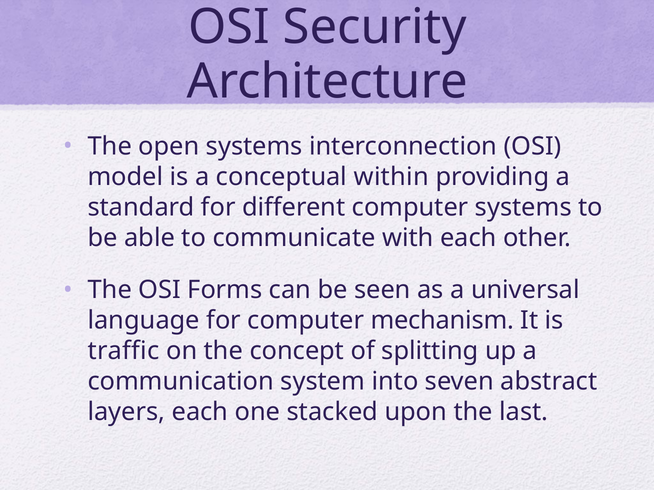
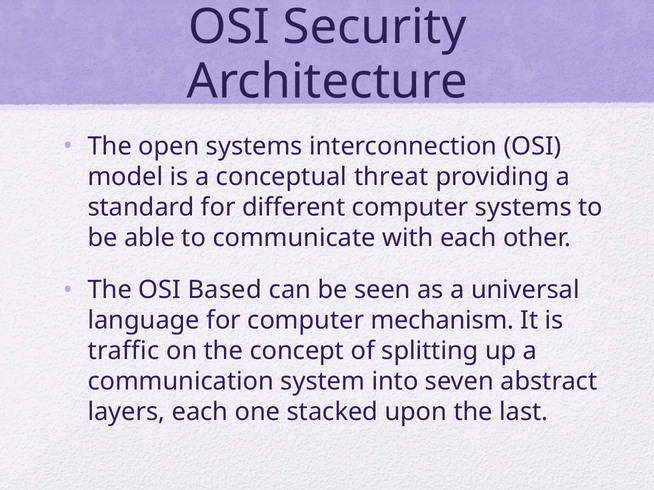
within: within -> threat
Forms: Forms -> Based
